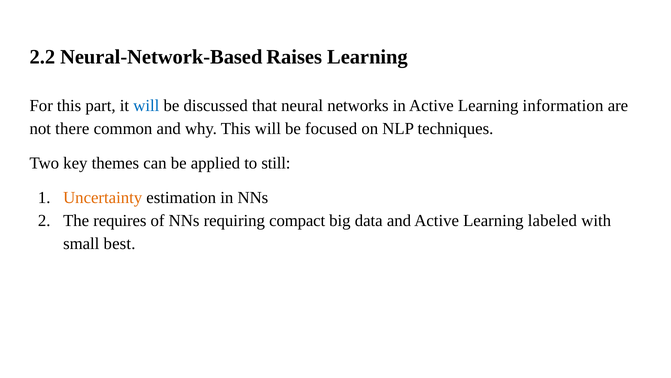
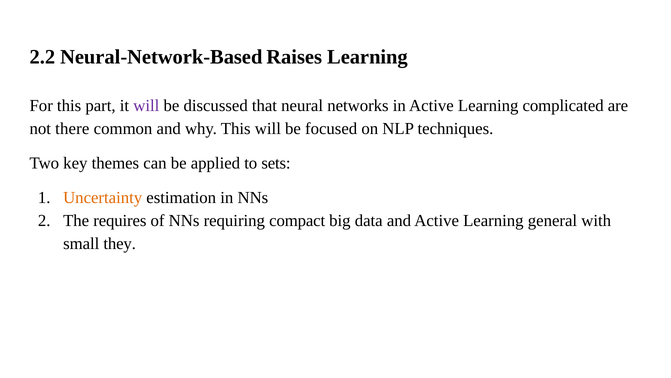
will at (146, 106) colour: blue -> purple
information: information -> complicated
still: still -> sets
labeled: labeled -> general
best: best -> they
